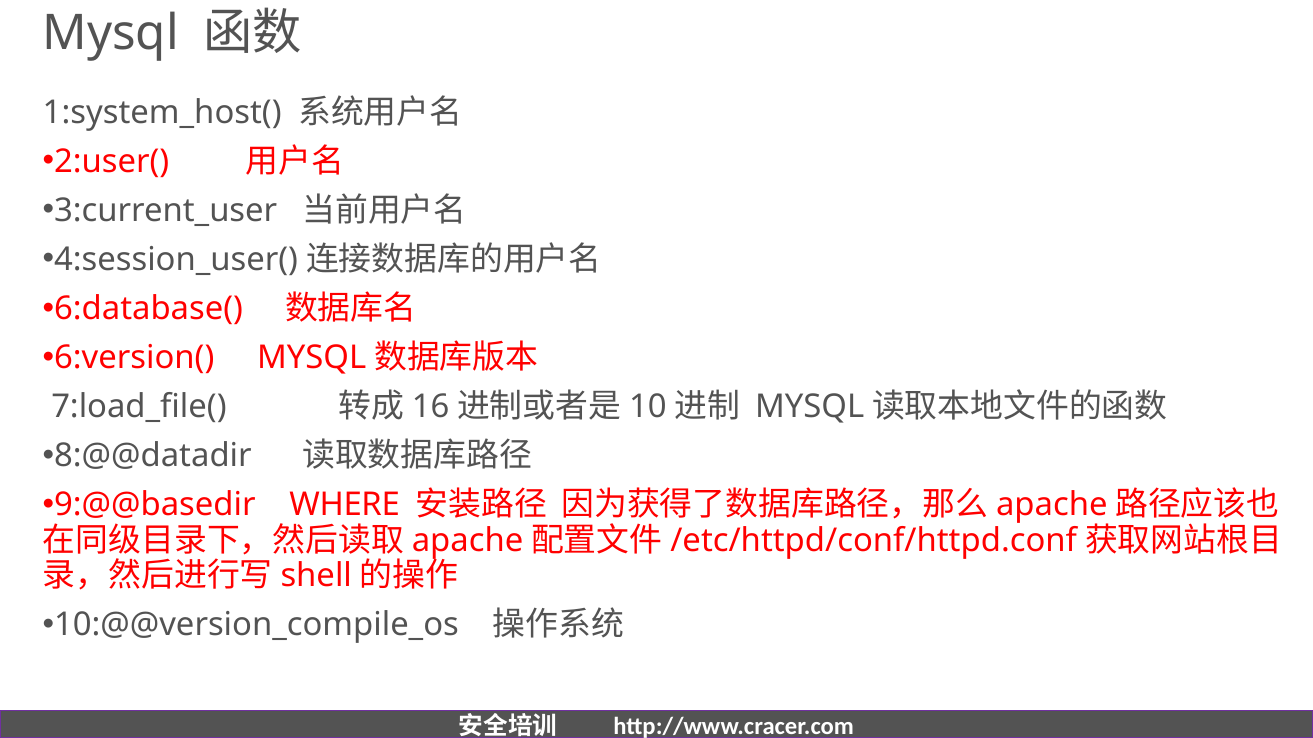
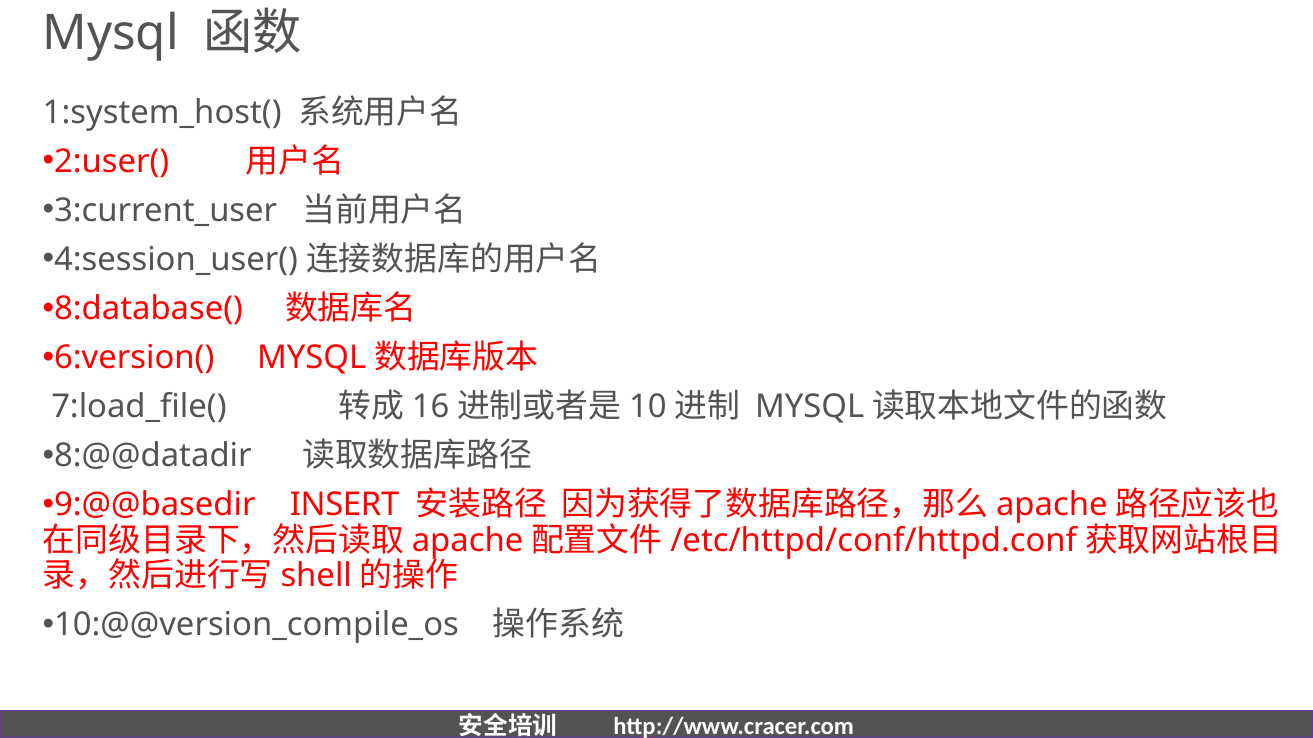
6:database(: 6:database( -> 8:database(
WHERE: WHERE -> INSERT
